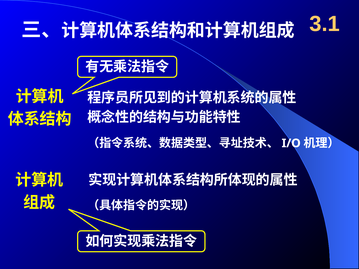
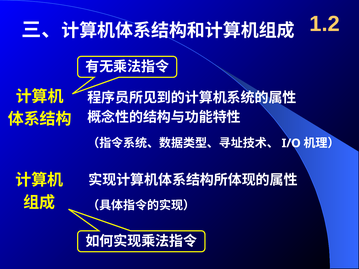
3.1: 3.1 -> 1.2
